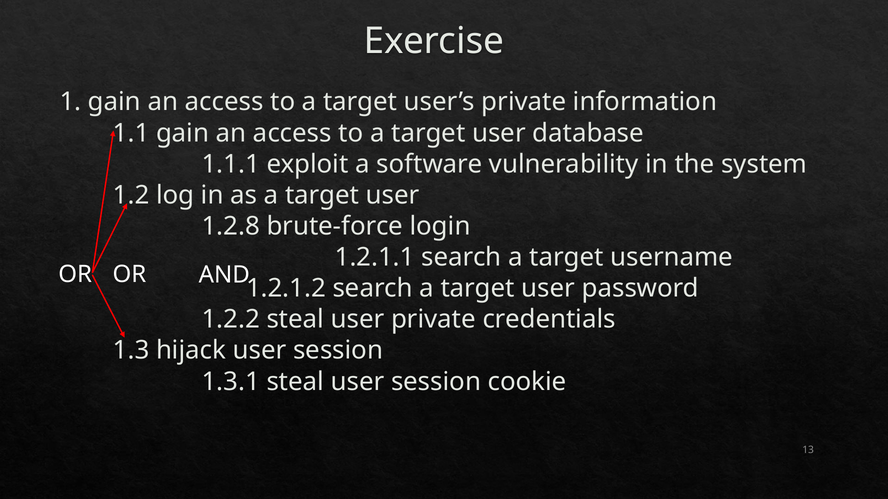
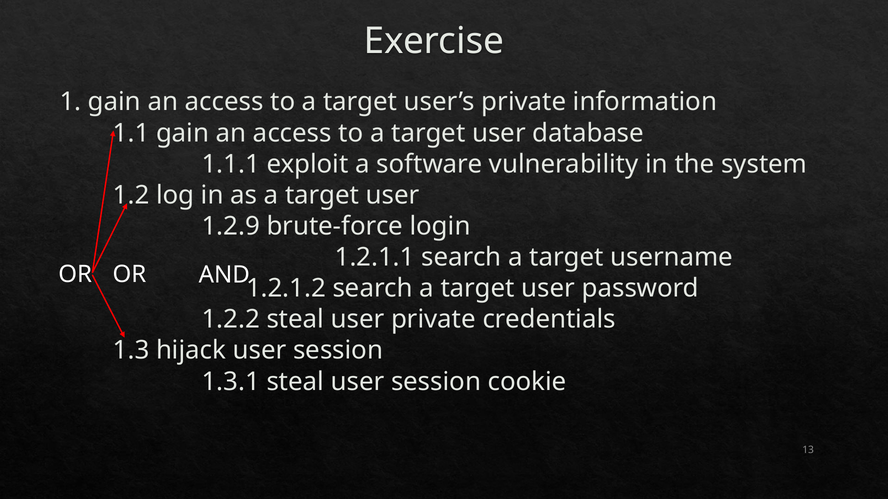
1.2.8: 1.2.8 -> 1.2.9
